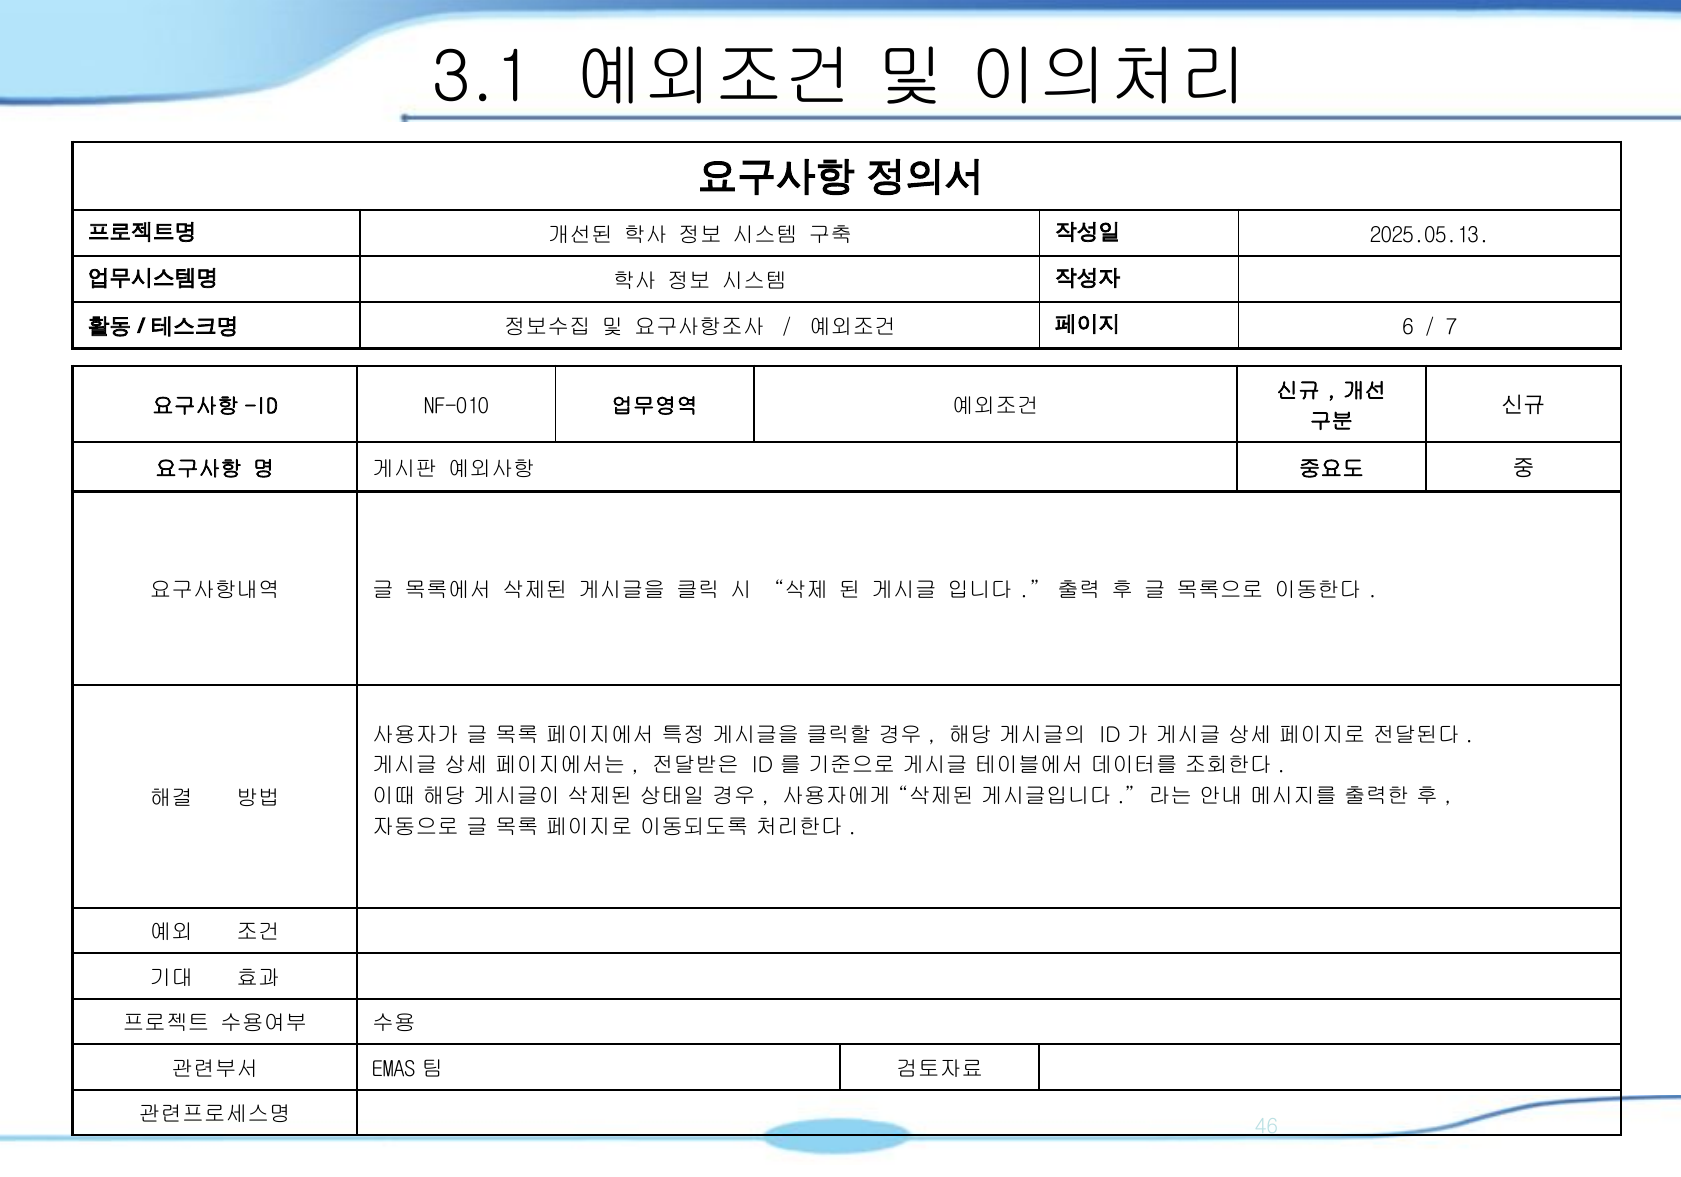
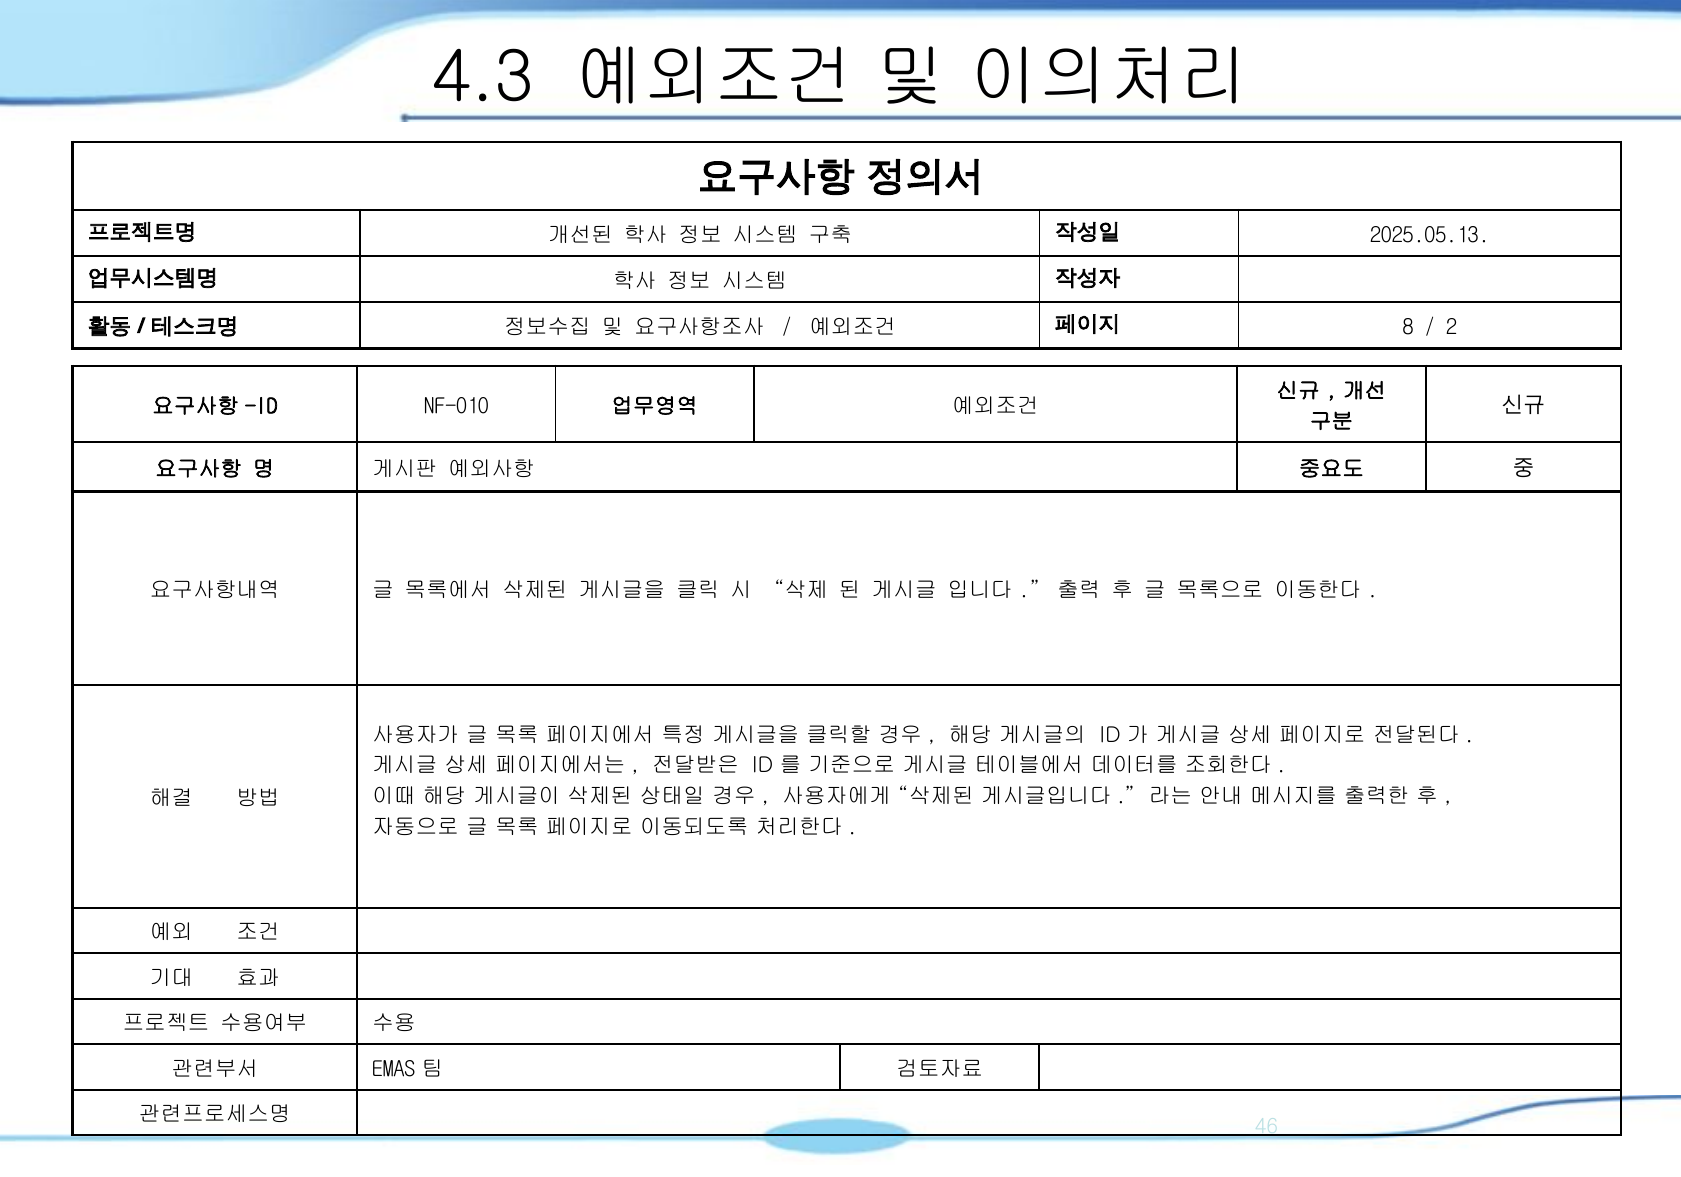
3.1: 3.1 -> 4.3
6: 6 -> 8
7: 7 -> 2
